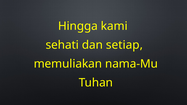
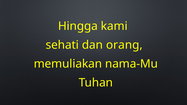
setiap: setiap -> orang
